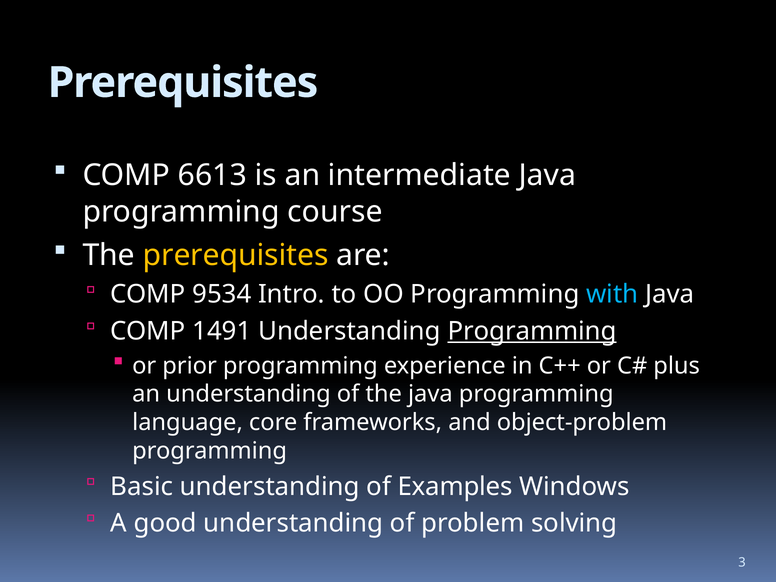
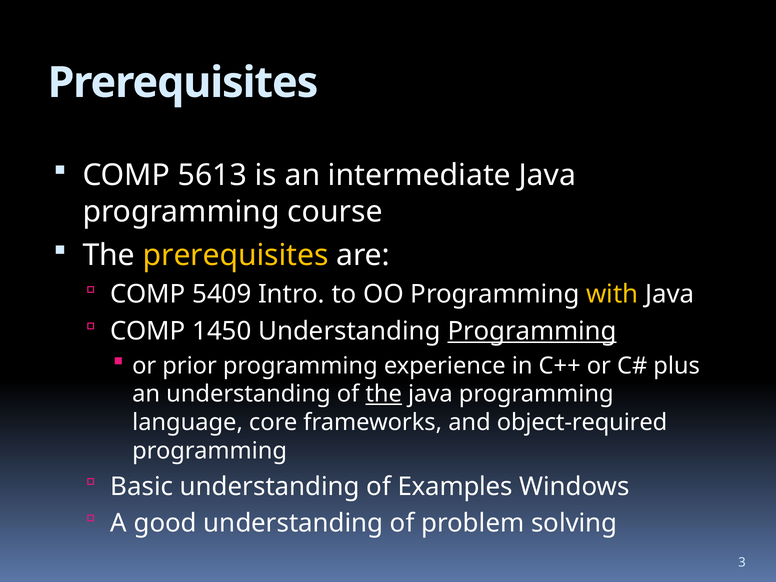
6613: 6613 -> 5613
9534: 9534 -> 5409
with colour: light blue -> yellow
1491: 1491 -> 1450
the at (384, 394) underline: none -> present
object-problem: object-problem -> object-required
